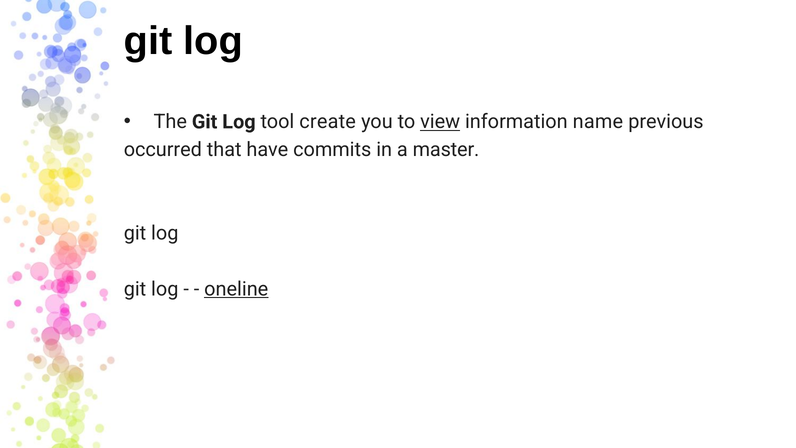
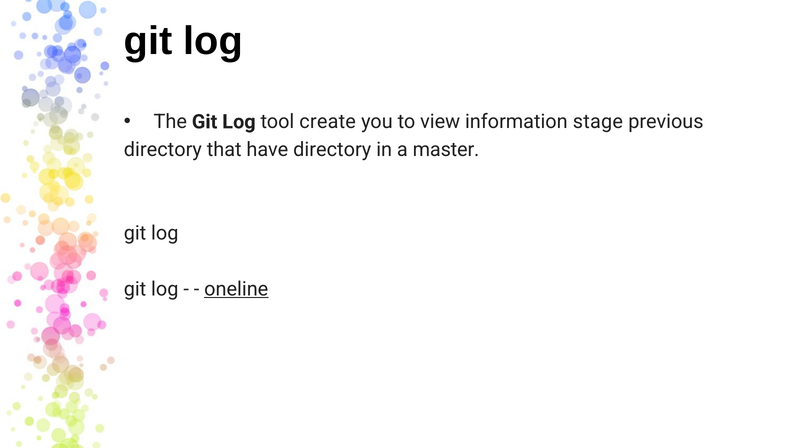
view underline: present -> none
name: name -> stage
occurred at (163, 150): occurred -> directory
have commits: commits -> directory
